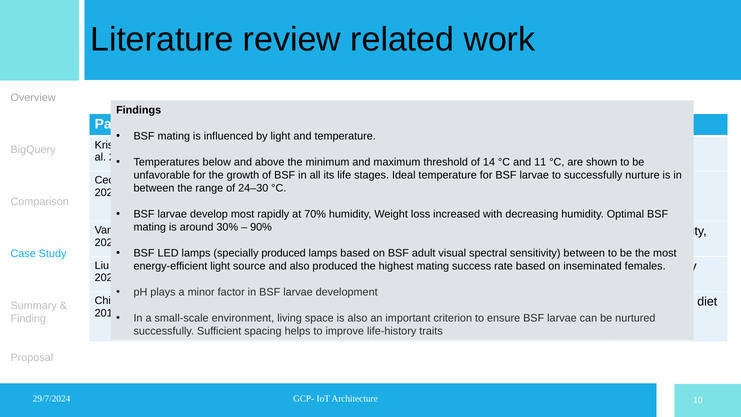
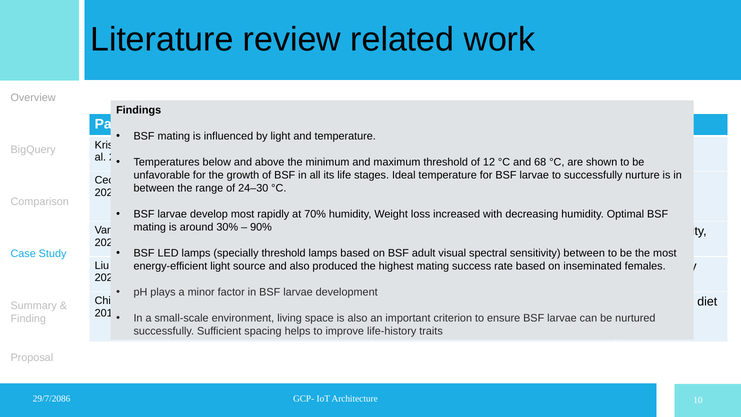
14: 14 -> 12
11: 11 -> 68
specially produced: produced -> threshold
29/7/2024: 29/7/2024 -> 29/7/2086
